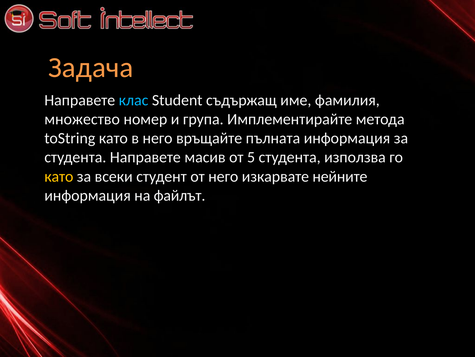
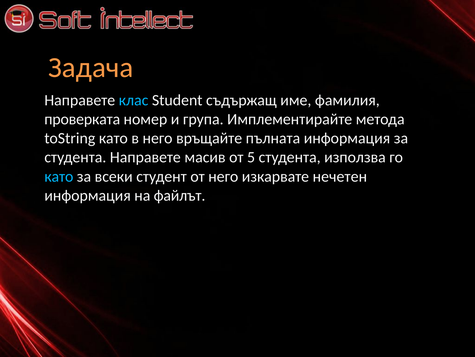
множество: множество -> проверката
като at (59, 176) colour: yellow -> light blue
нейните: нейните -> нечетен
